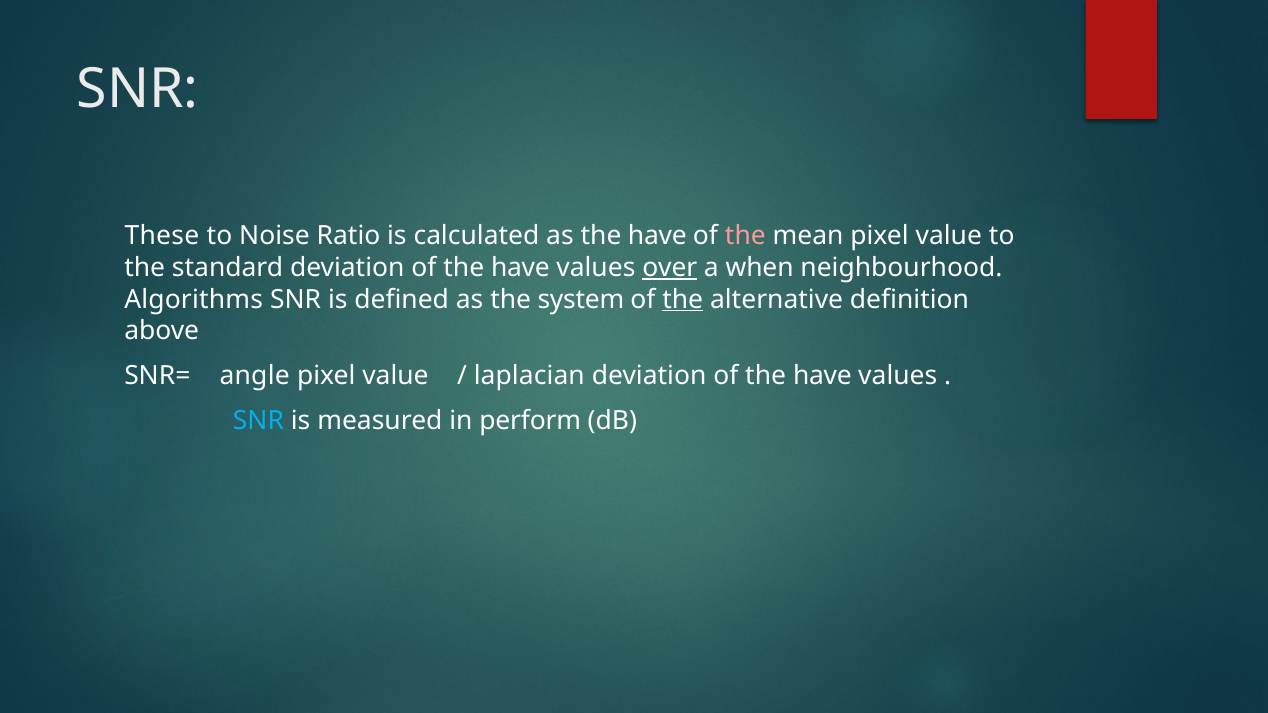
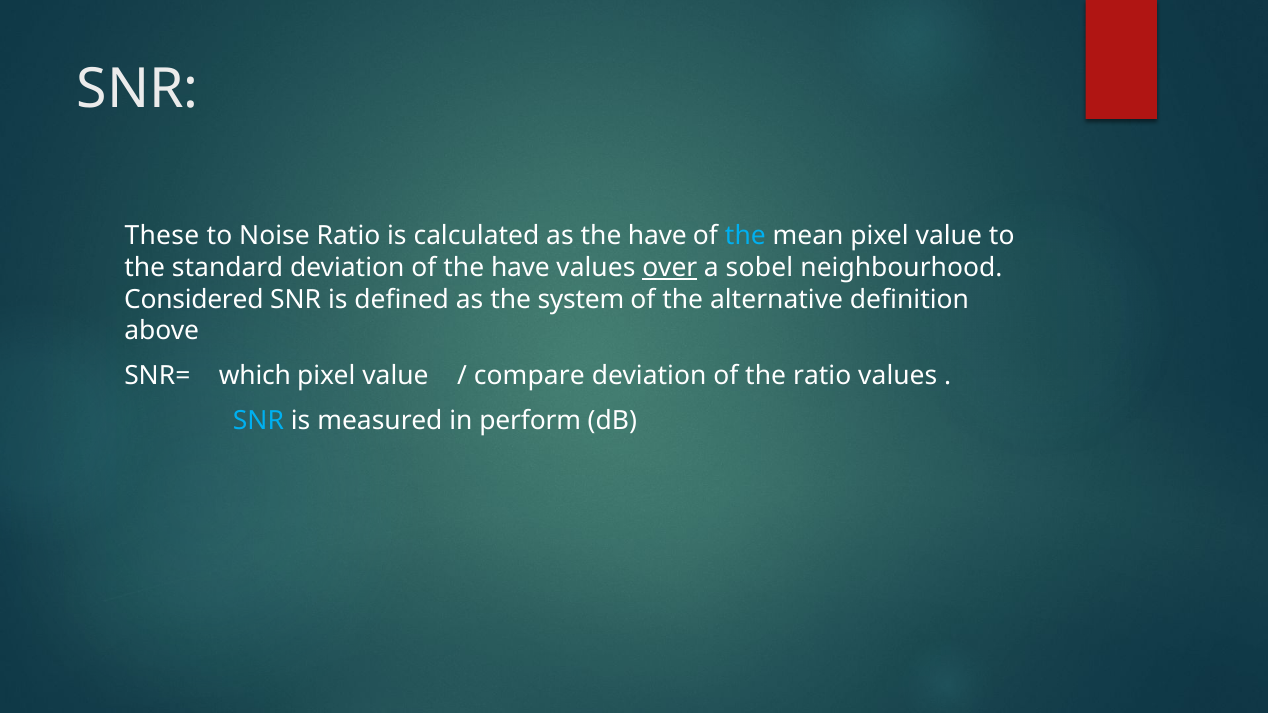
the at (745, 236) colour: pink -> light blue
when: when -> sobel
Algorithms: Algorithms -> Considered
the at (683, 299) underline: present -> none
angle: angle -> which
laplacian: laplacian -> compare
have at (822, 376): have -> ratio
